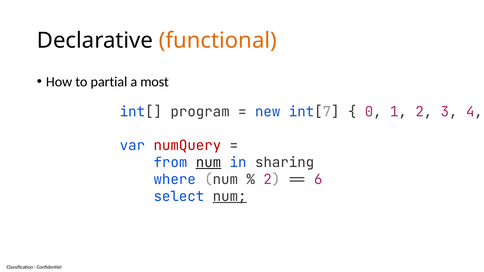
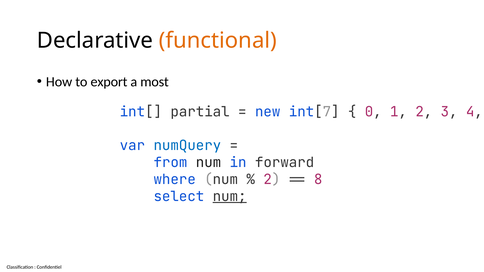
partial: partial -> export
program: program -> partial
numQuery colour: red -> blue
num at (209, 163) underline: present -> none
sharing: sharing -> forward
6 at (318, 180): 6 -> 8
